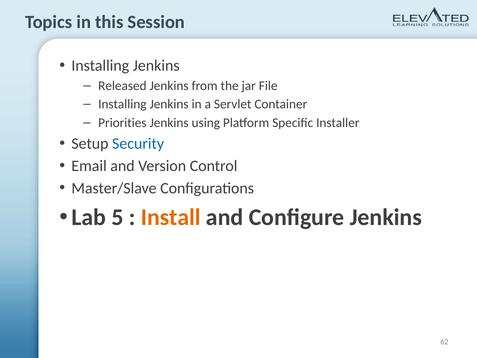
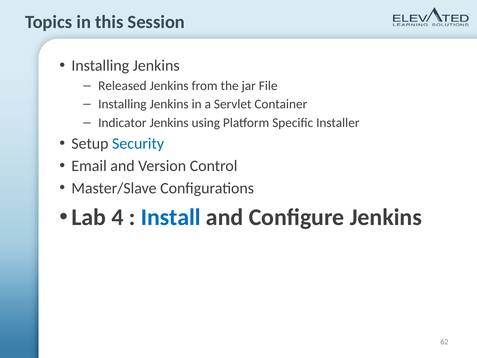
Priorities: Priorities -> Indicator
5: 5 -> 4
Install colour: orange -> blue
